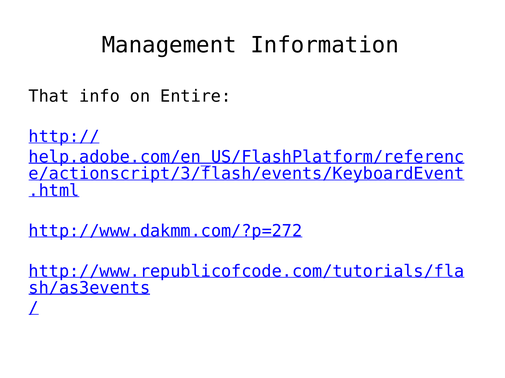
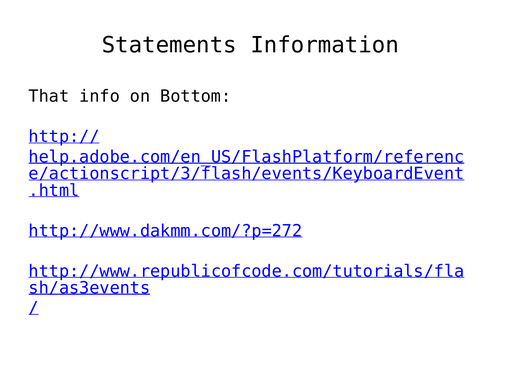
Management: Management -> Statements
Entire: Entire -> Bottom
